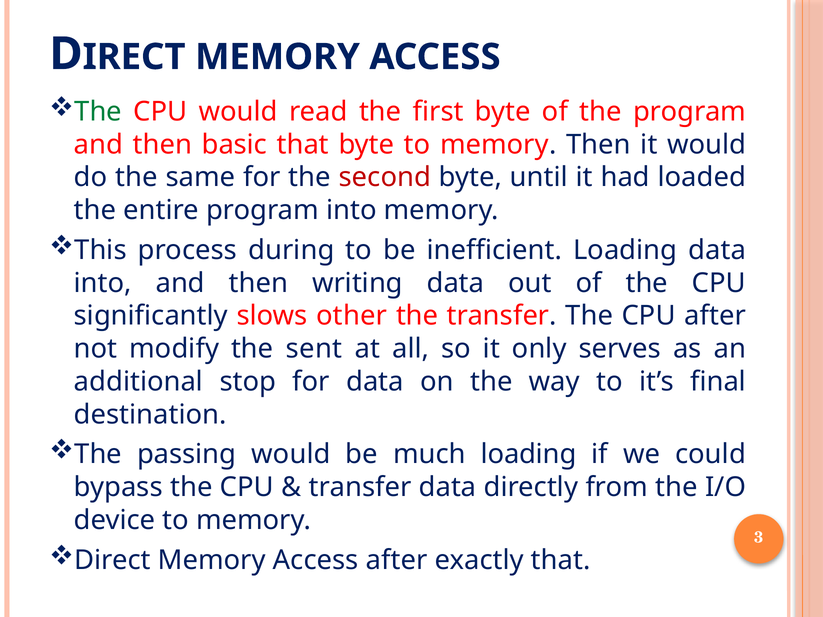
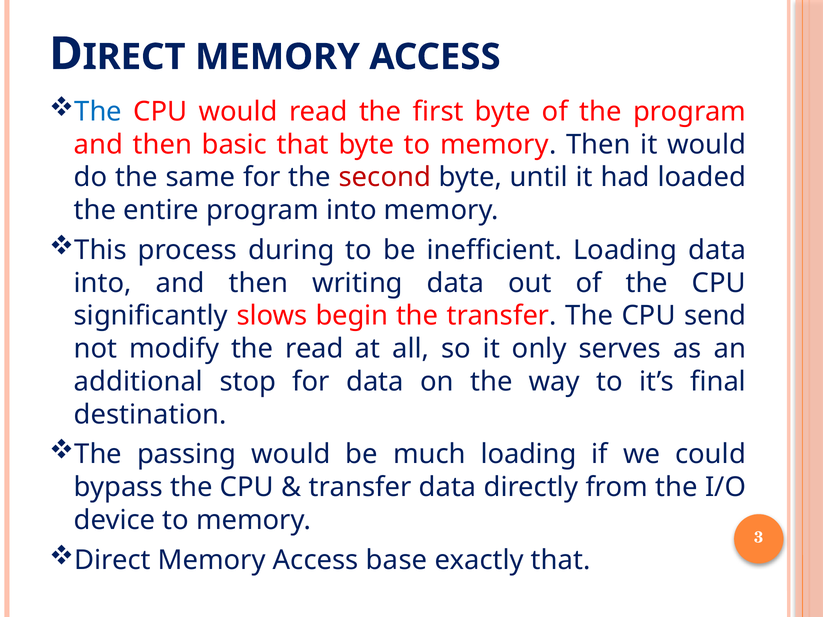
The at (98, 112) colour: green -> blue
other: other -> begin
CPU after: after -> send
the sent: sent -> read
Access after: after -> base
